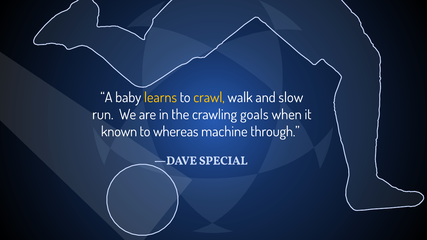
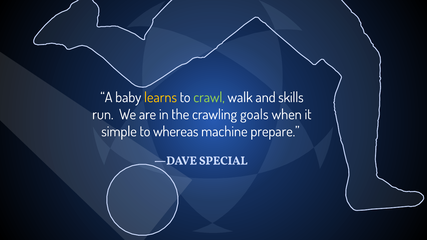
crawl colour: yellow -> light green
slow: slow -> skills
known: known -> simple
through: through -> prepare
